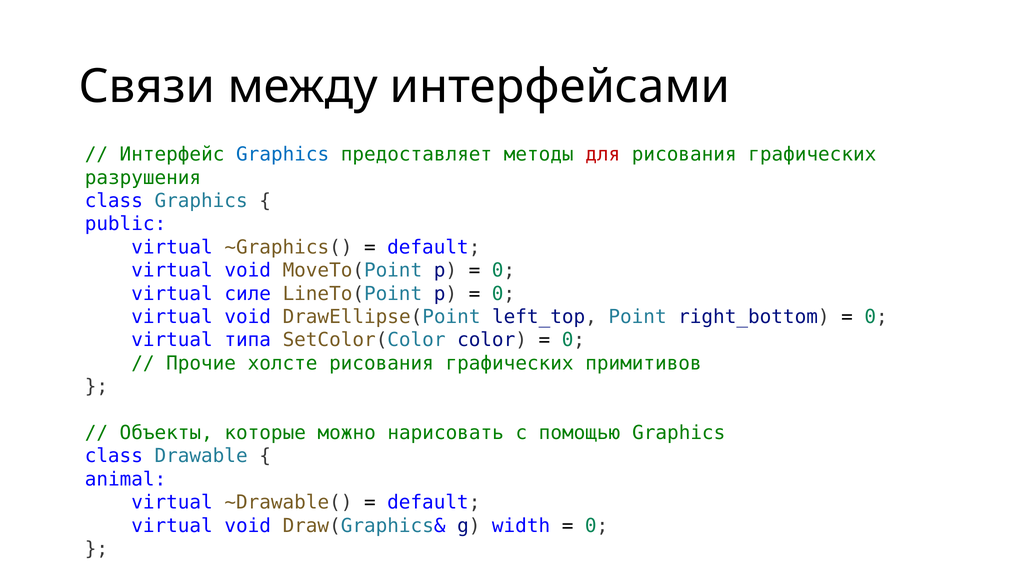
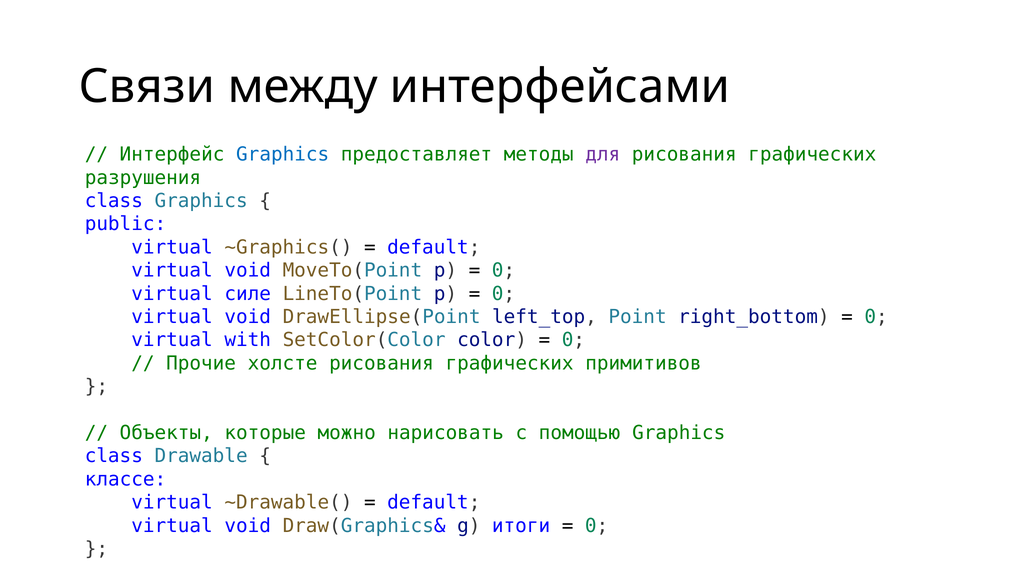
для colour: red -> purple
типа: типа -> with
animal: animal -> классе
width: width -> итоги
